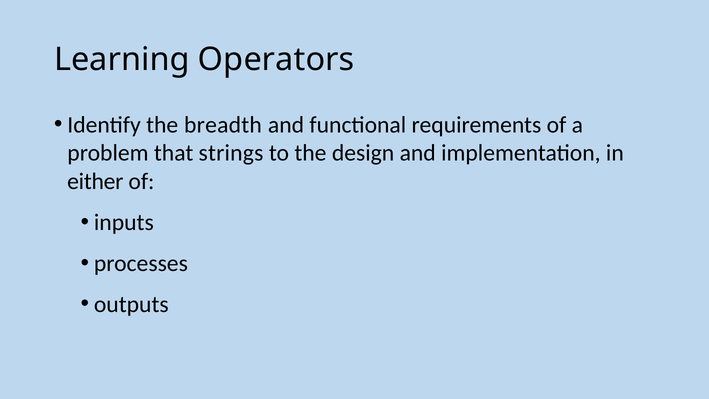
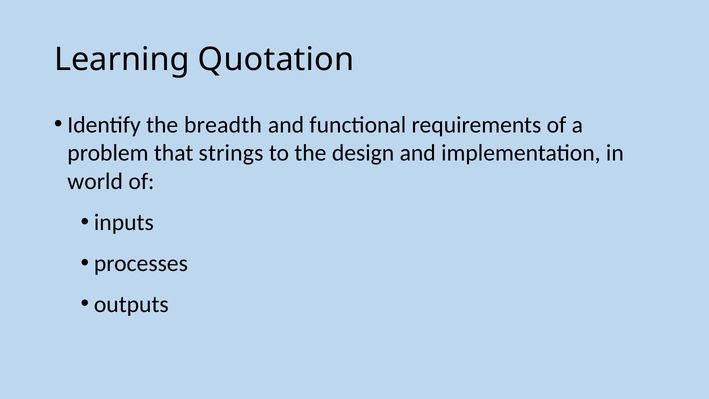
Operators: Operators -> Quotation
either: either -> world
